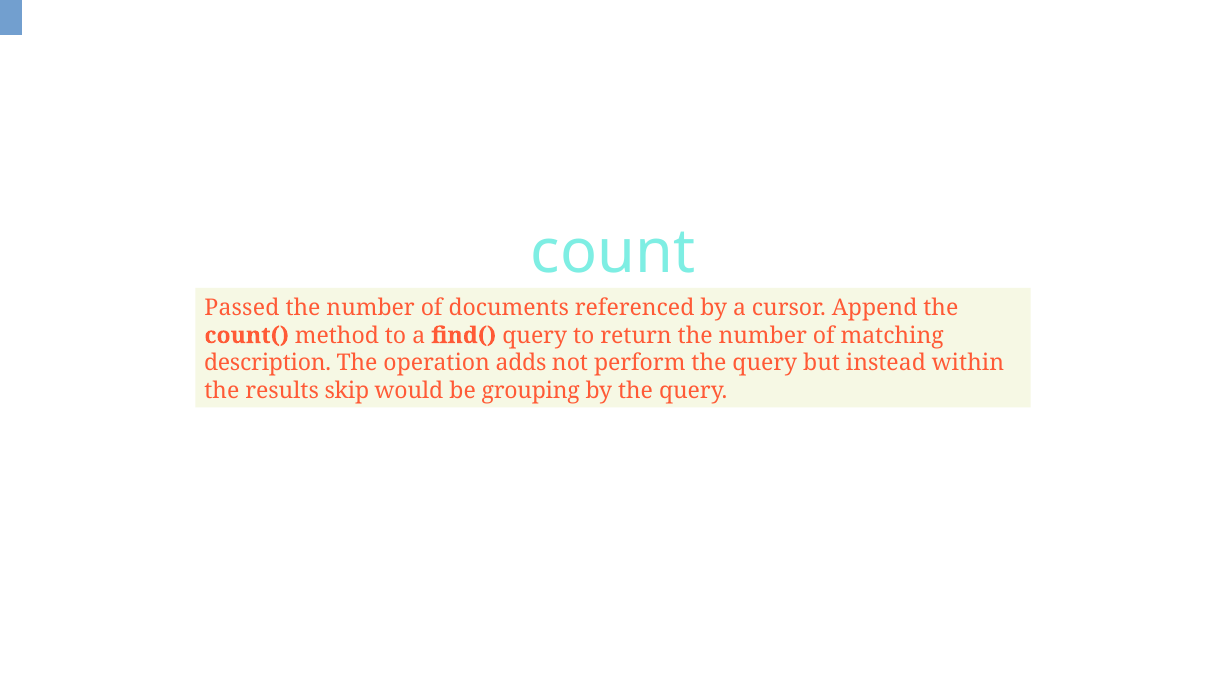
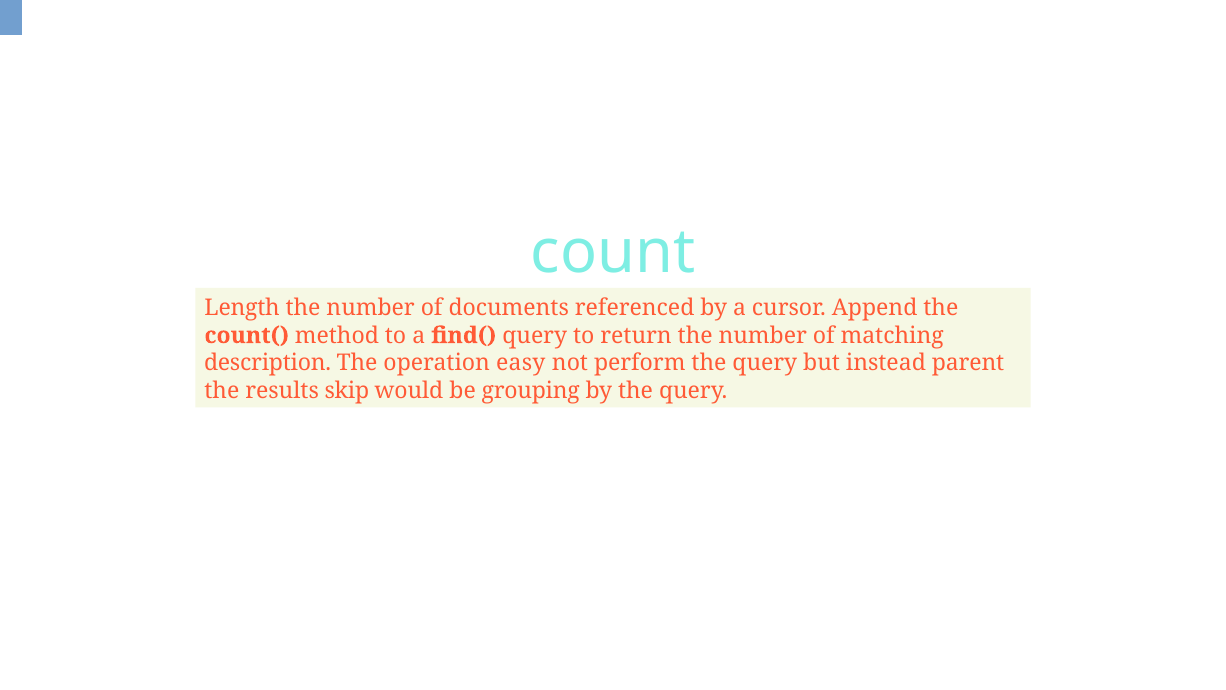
Passed: Passed -> Length
adds: adds -> easy
within: within -> parent
